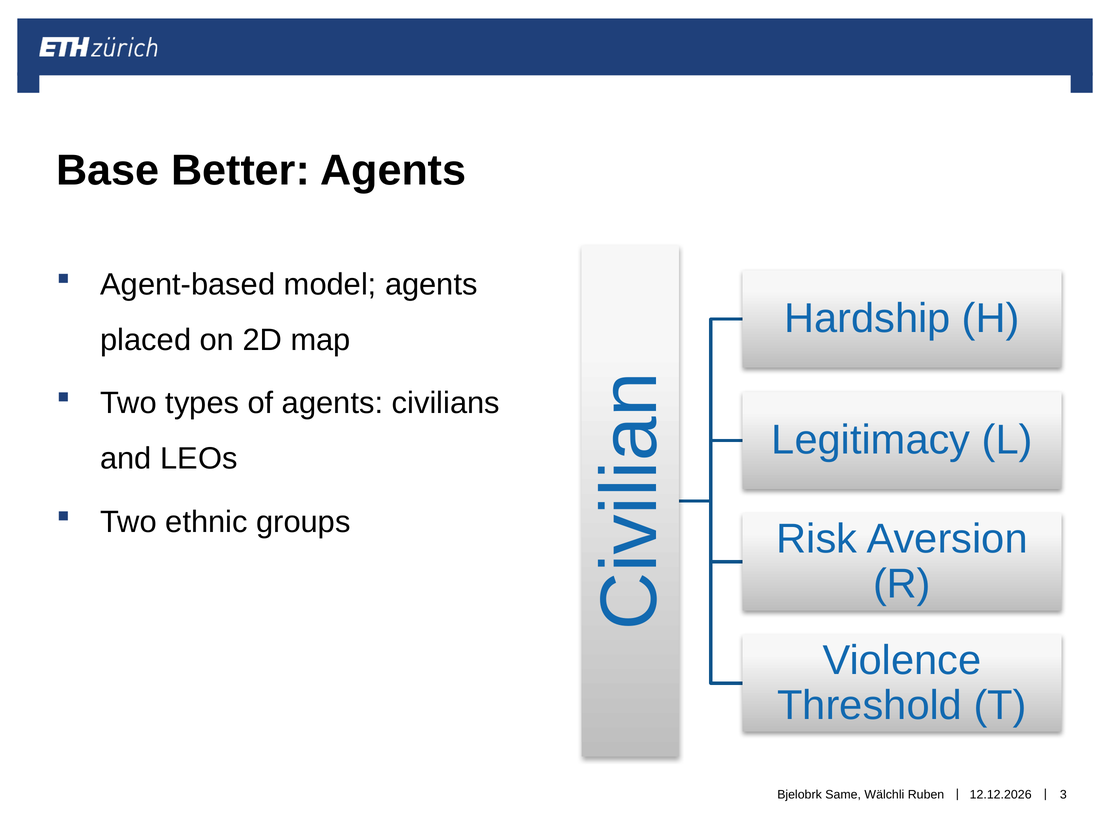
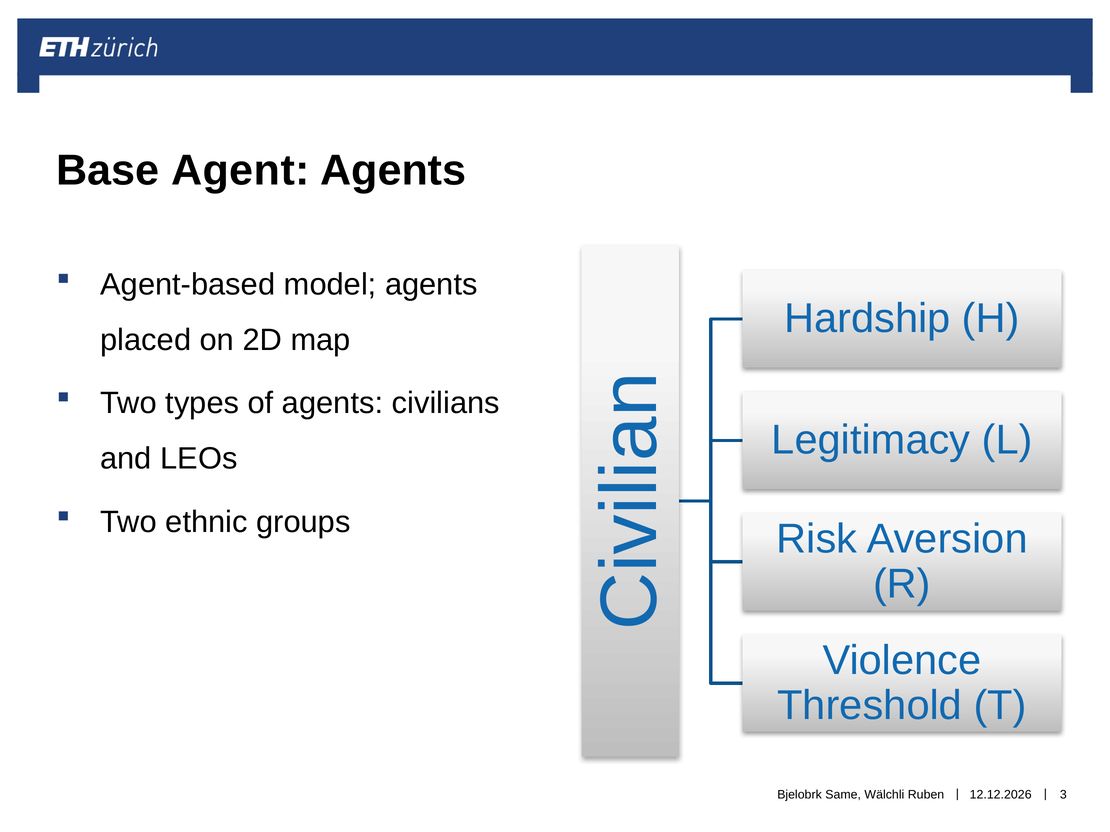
Better: Better -> Agent
